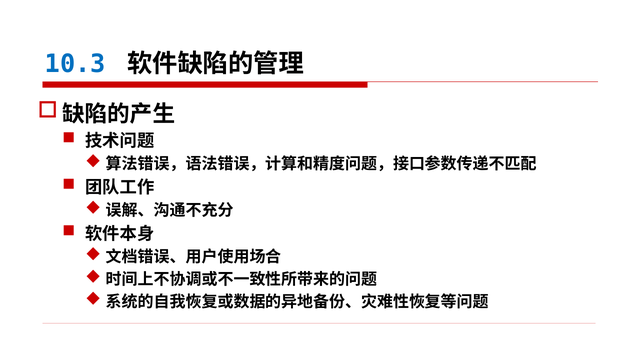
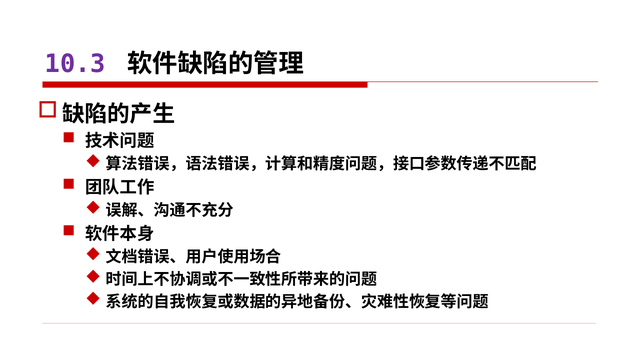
10.3 colour: blue -> purple
